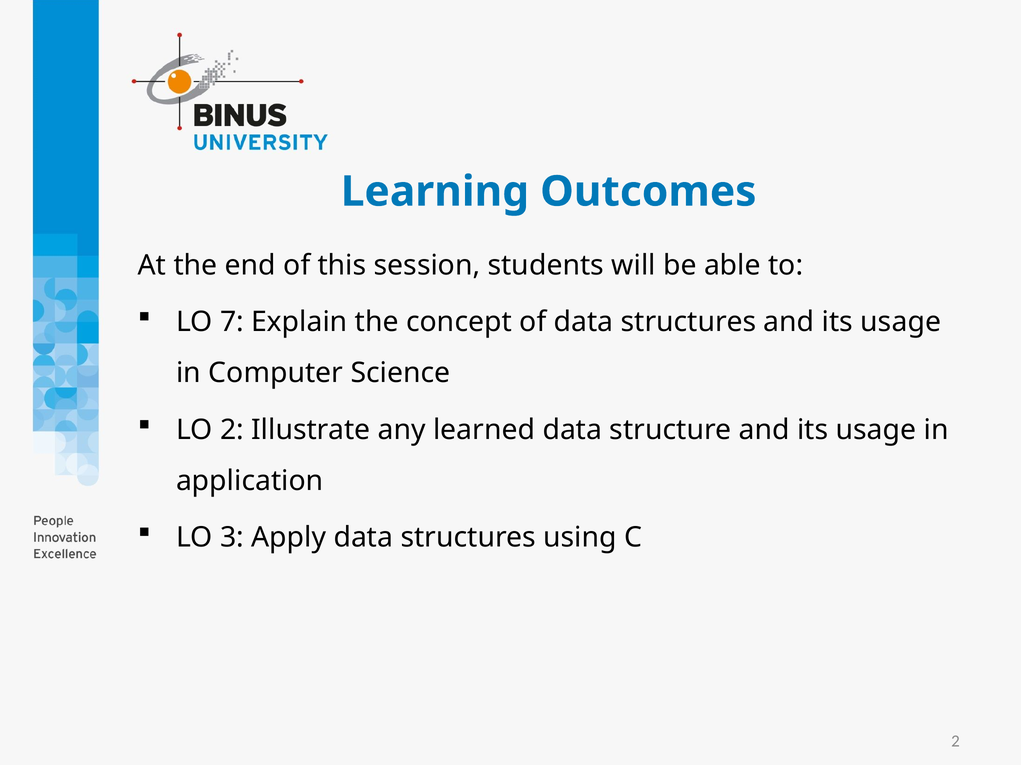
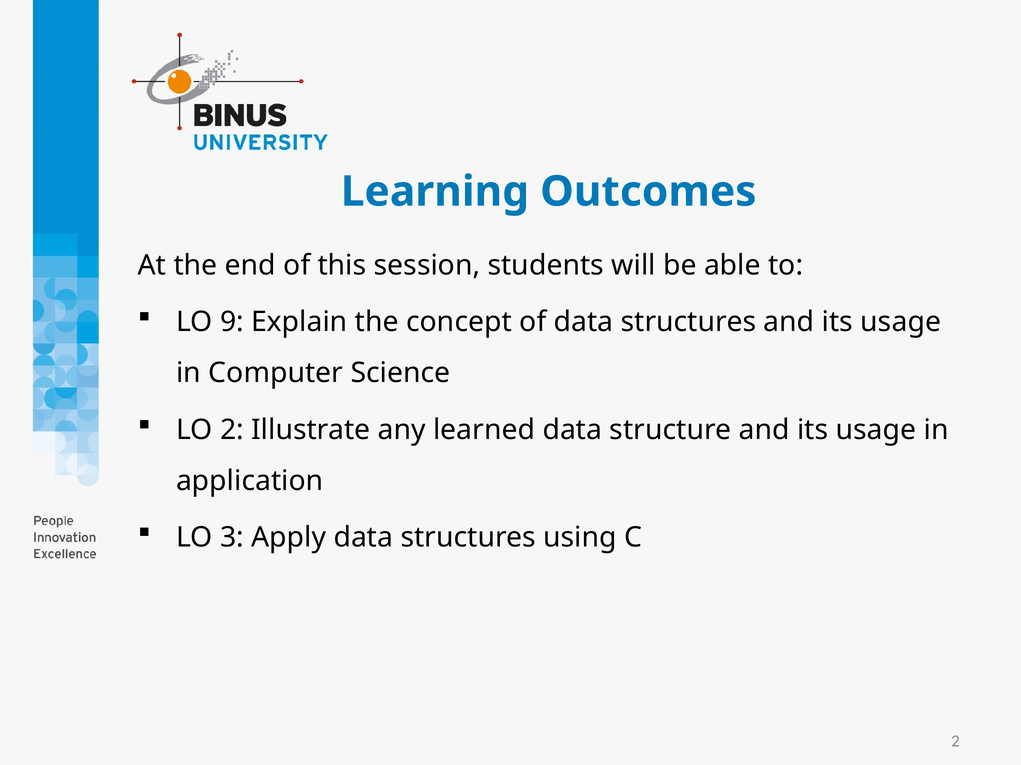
7: 7 -> 9
